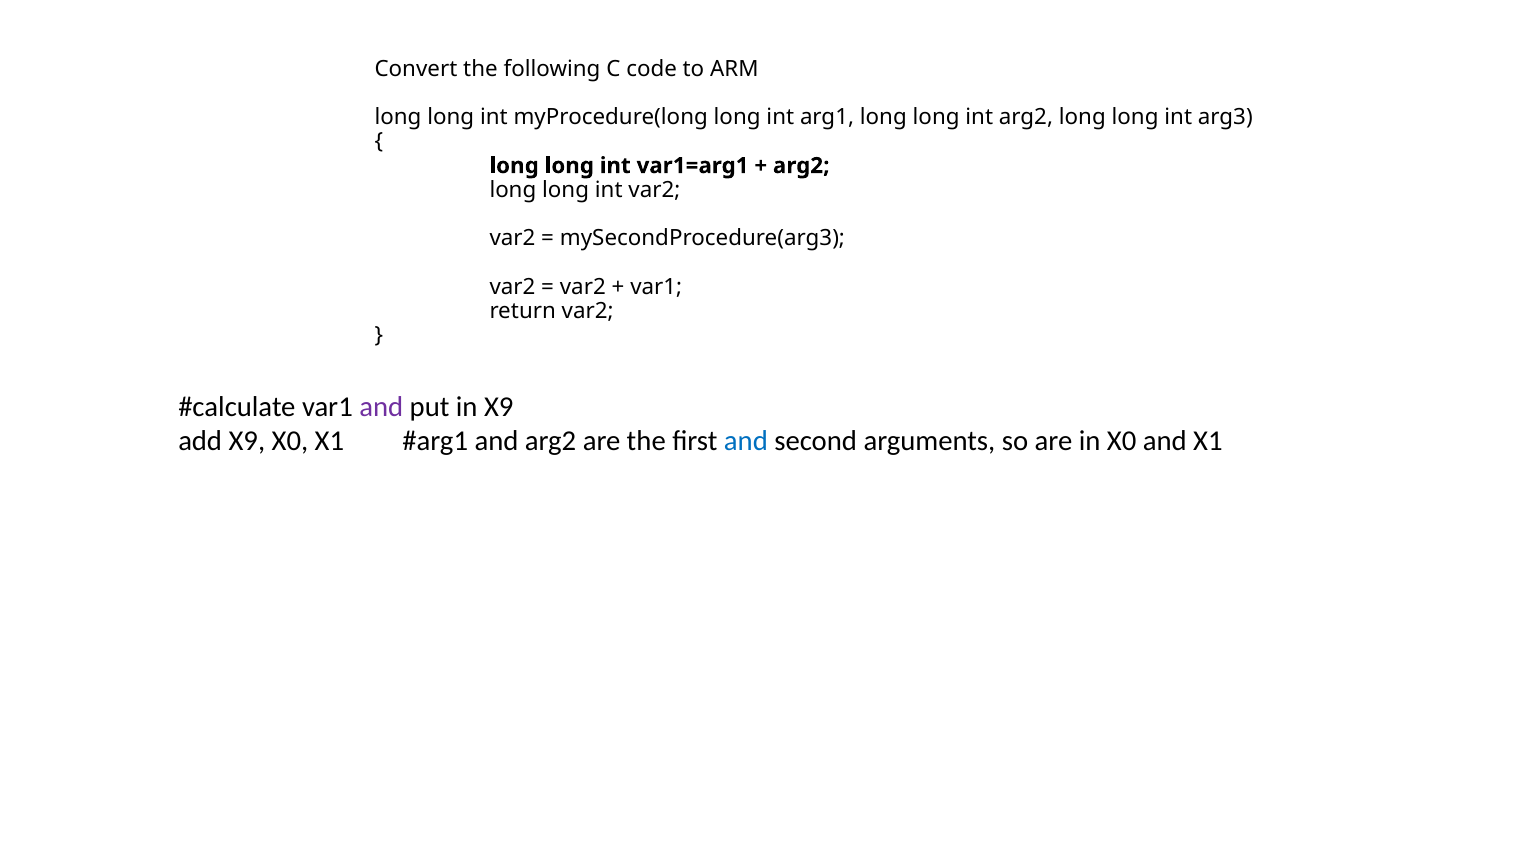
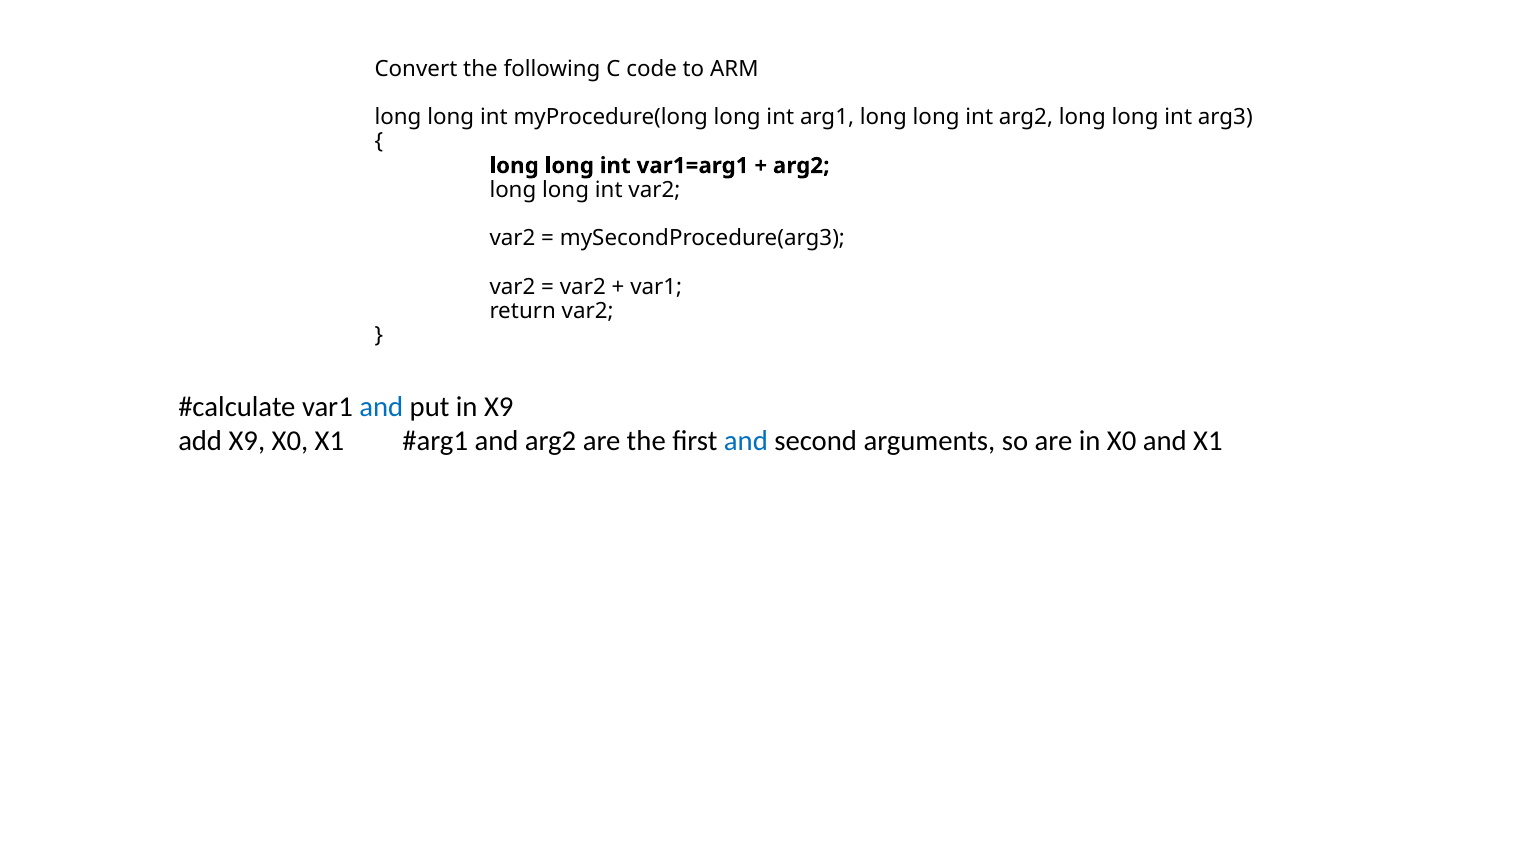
and at (381, 406) colour: purple -> blue
